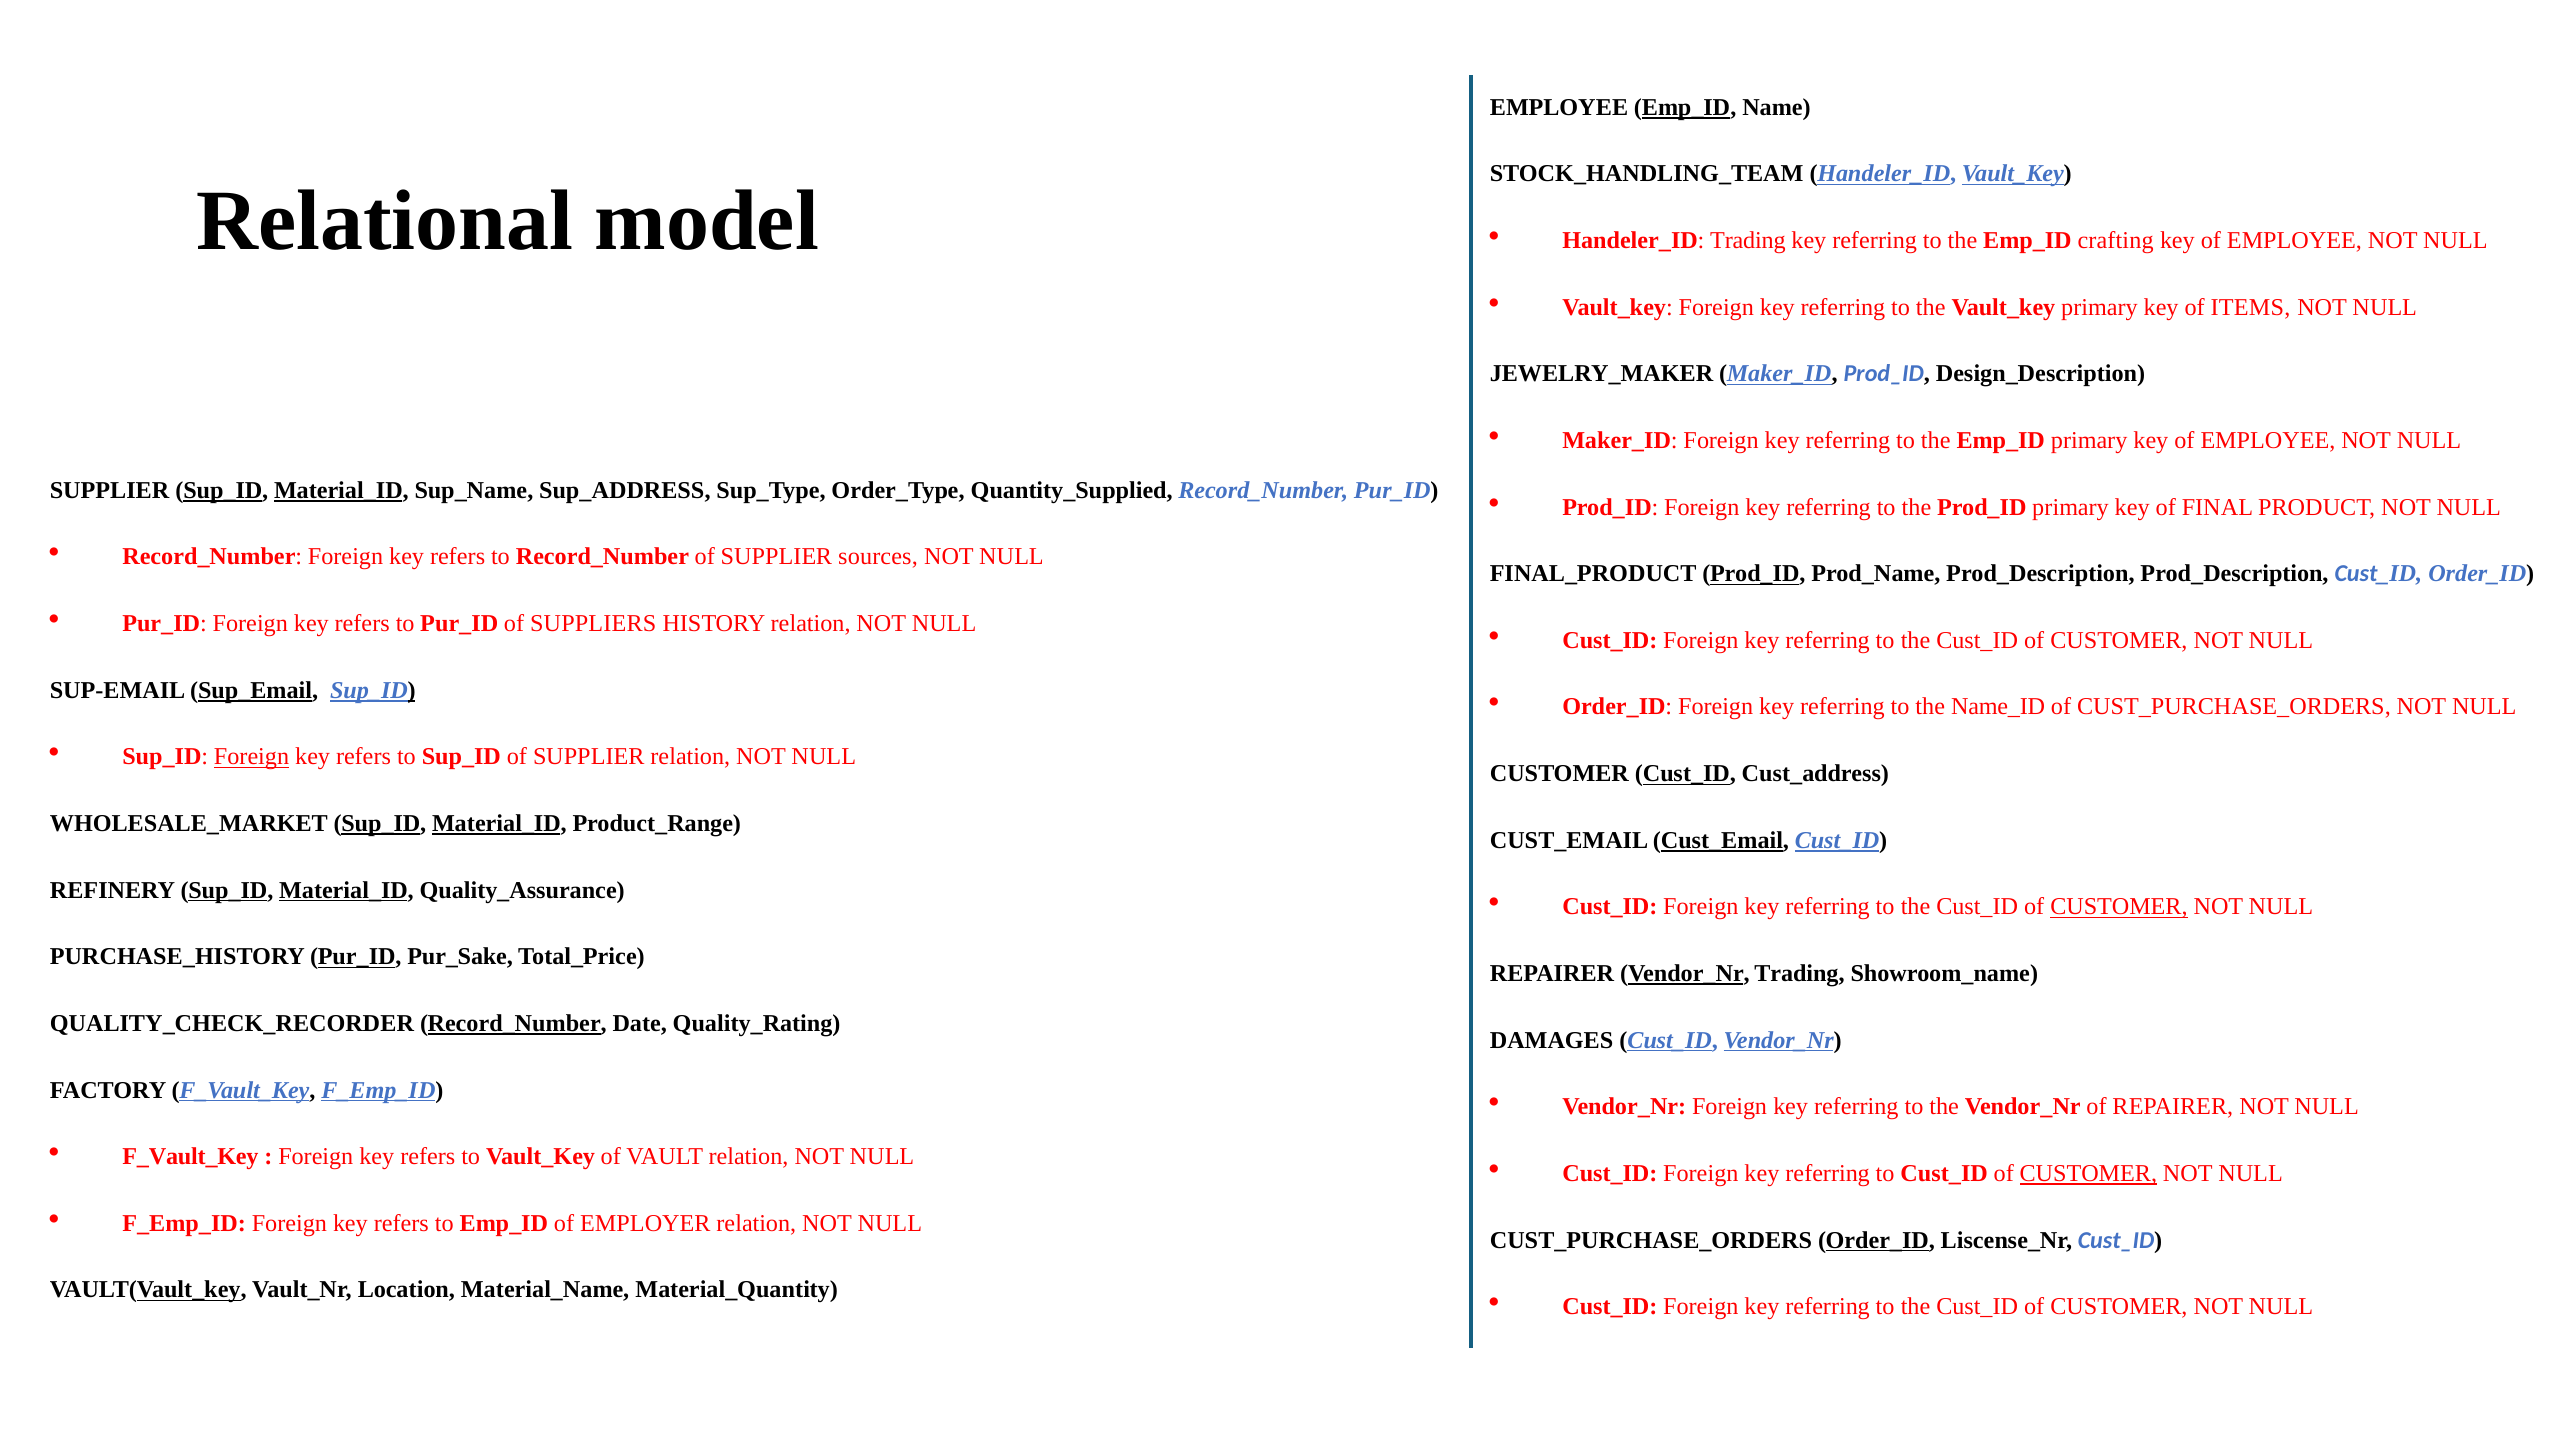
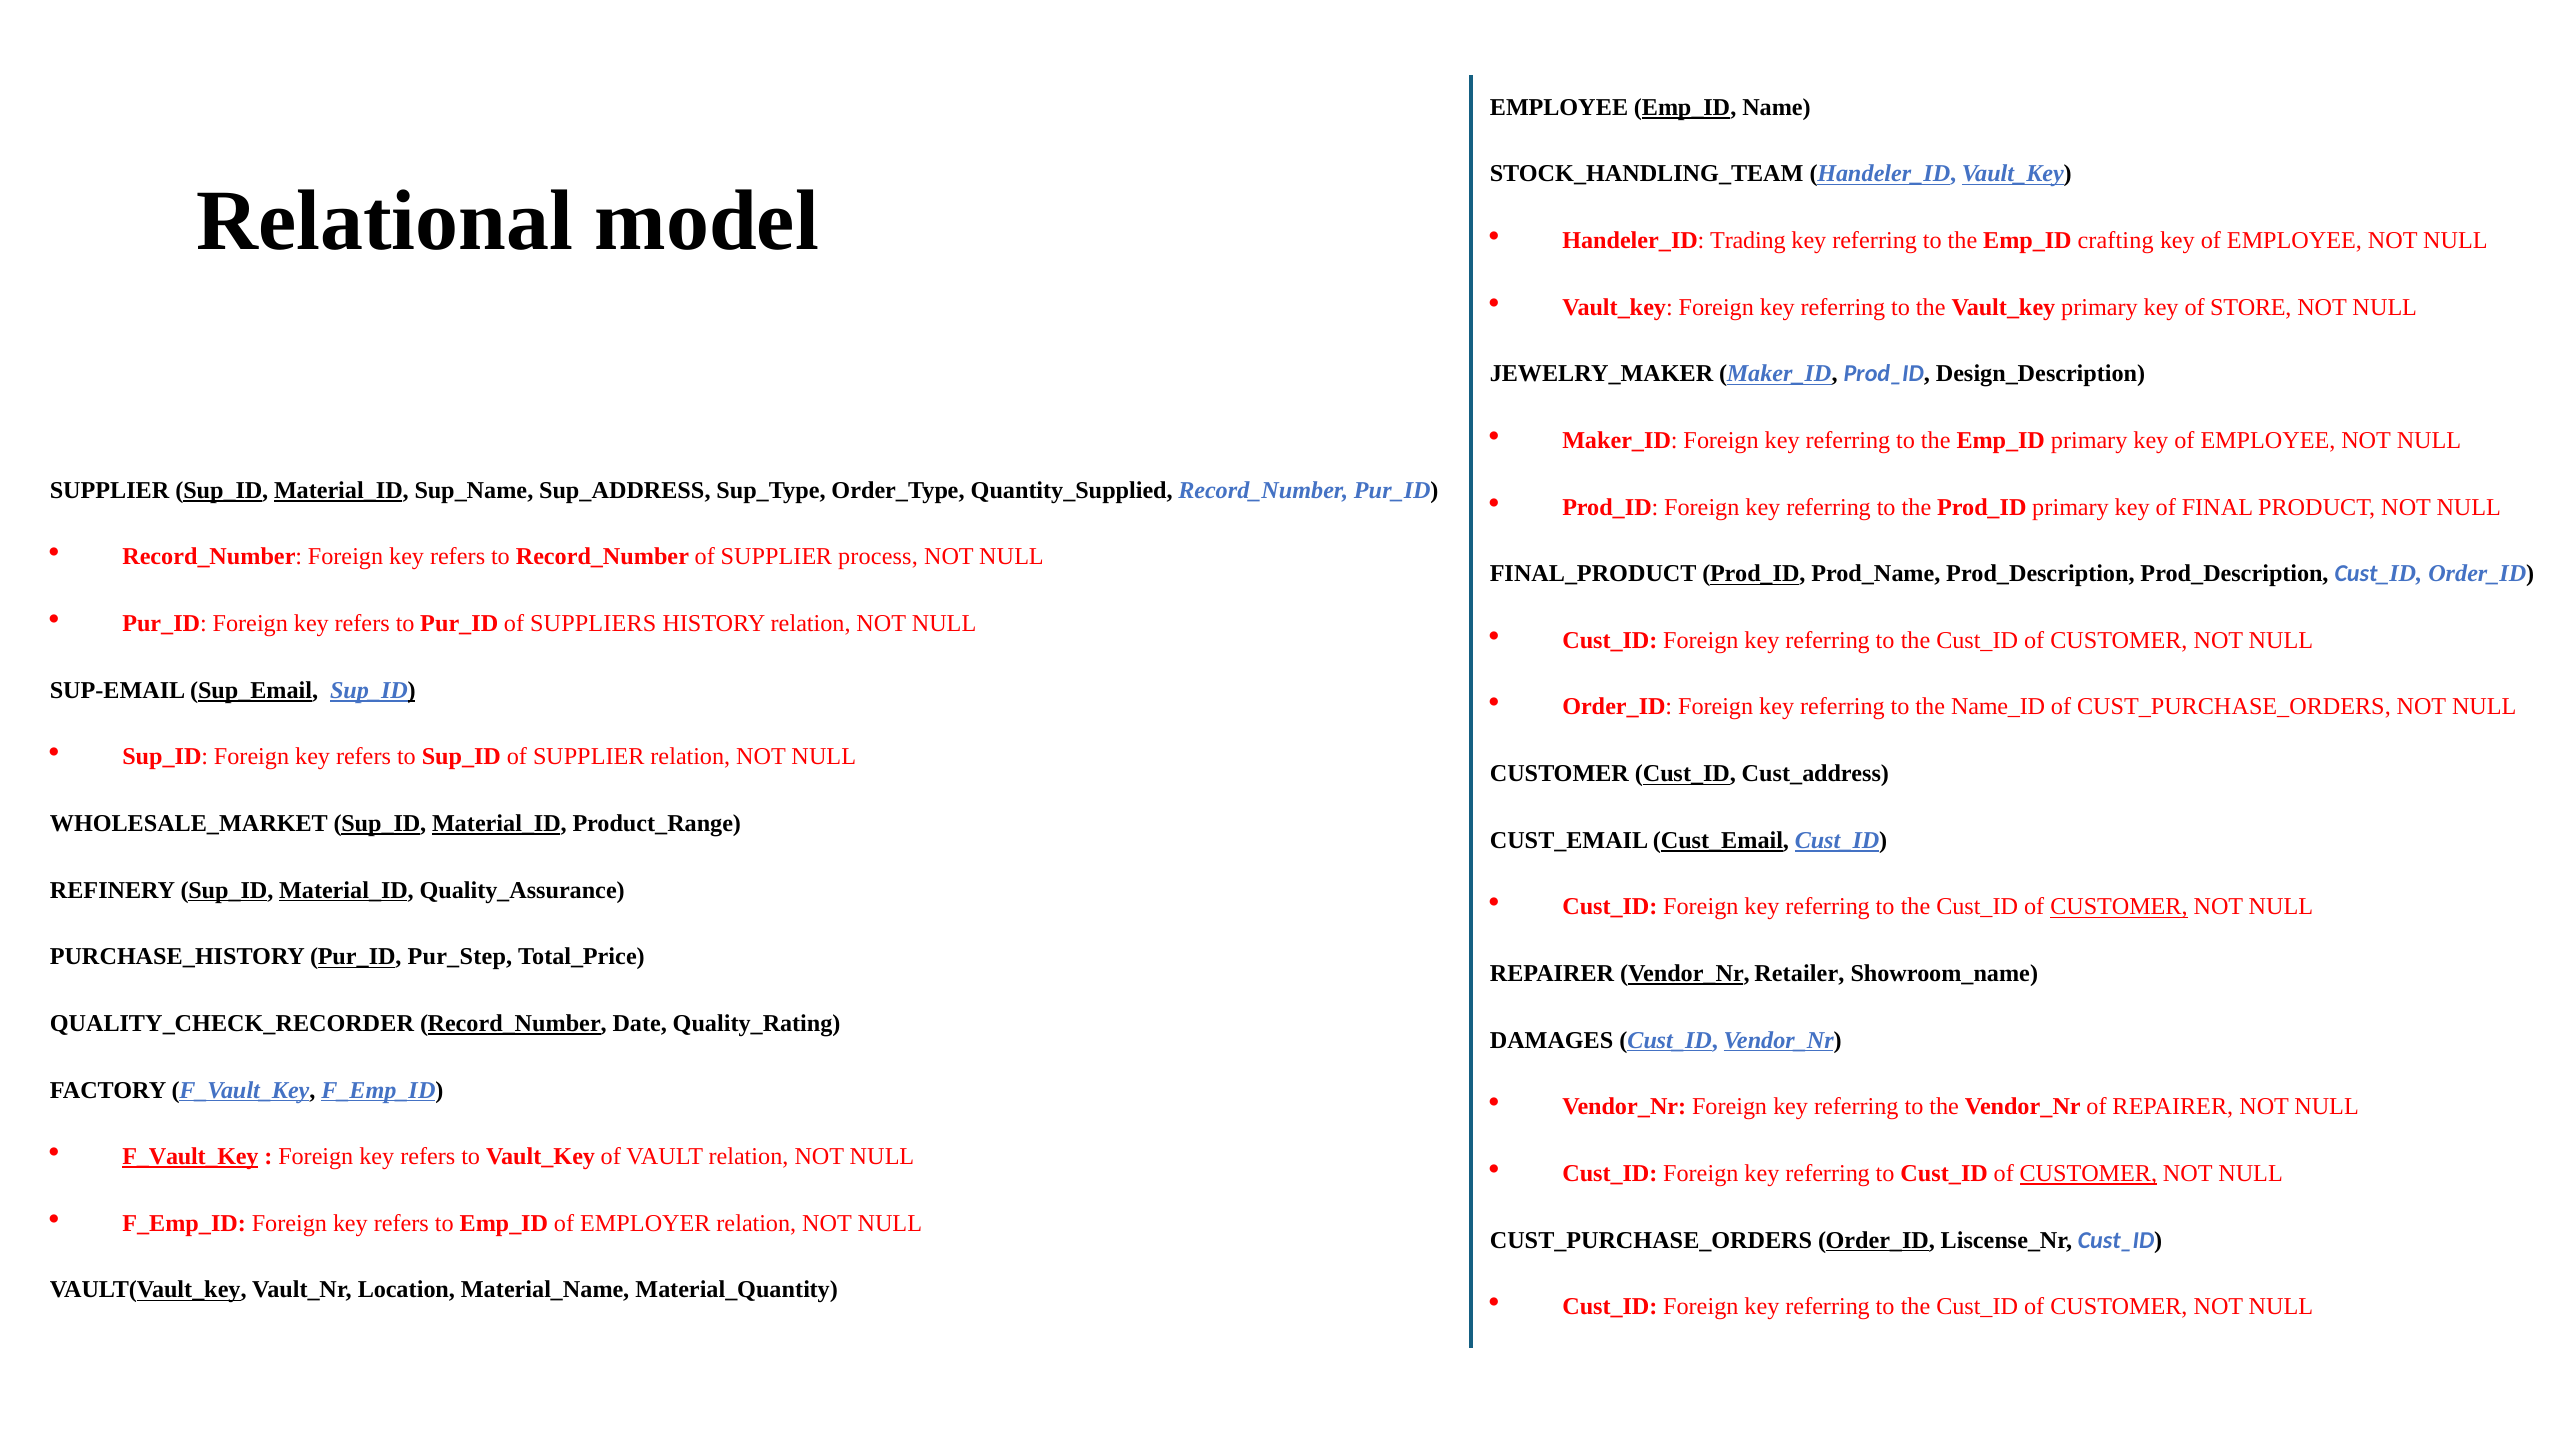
ITEMS: ITEMS -> STORE
sources: sources -> process
Foreign at (252, 757) underline: present -> none
Pur_Sake: Pur_Sake -> Pur_Step
Vendor_Nr Trading: Trading -> Retailer
F_Vault_Key at (191, 1157) underline: none -> present
